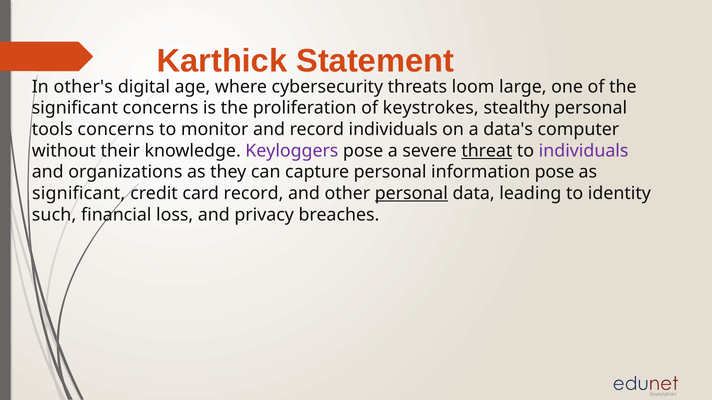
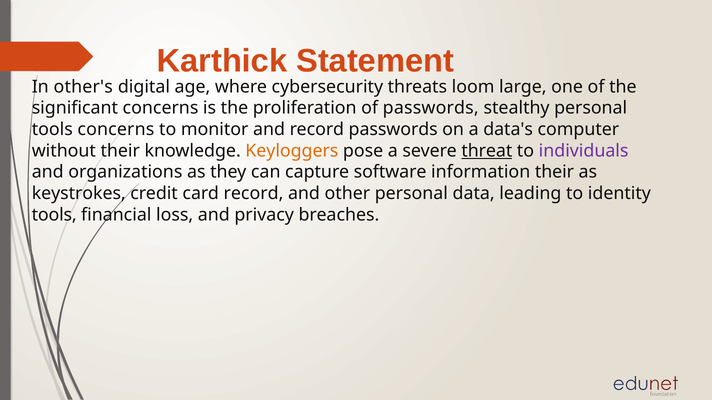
of keystrokes: keystrokes -> passwords
record individuals: individuals -> passwords
Keyloggers colour: purple -> orange
capture personal: personal -> software
information pose: pose -> their
significant at (79, 194): significant -> keystrokes
personal at (411, 194) underline: present -> none
such at (54, 215): such -> tools
